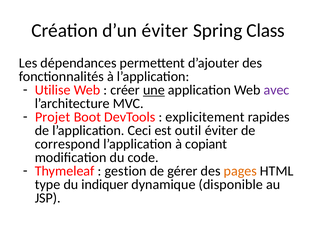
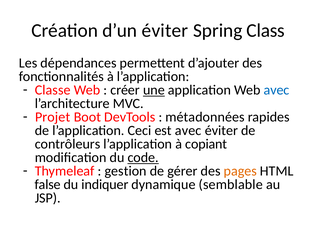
Utilise: Utilise -> Classe
avec at (277, 90) colour: purple -> blue
explicitement: explicitement -> métadonnées
est outil: outil -> avec
correspond: correspond -> contrôleurs
code underline: none -> present
type: type -> false
disponible: disponible -> semblable
